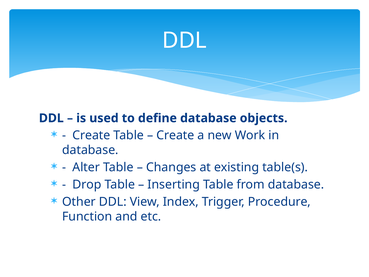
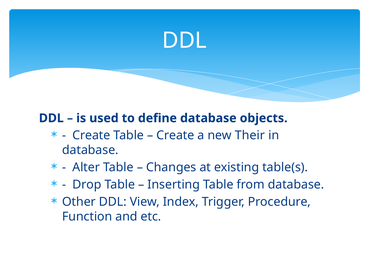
Work: Work -> Their
